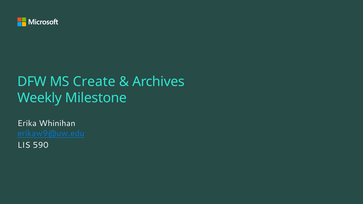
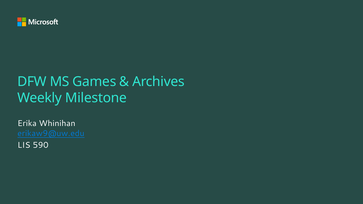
Create: Create -> Games
